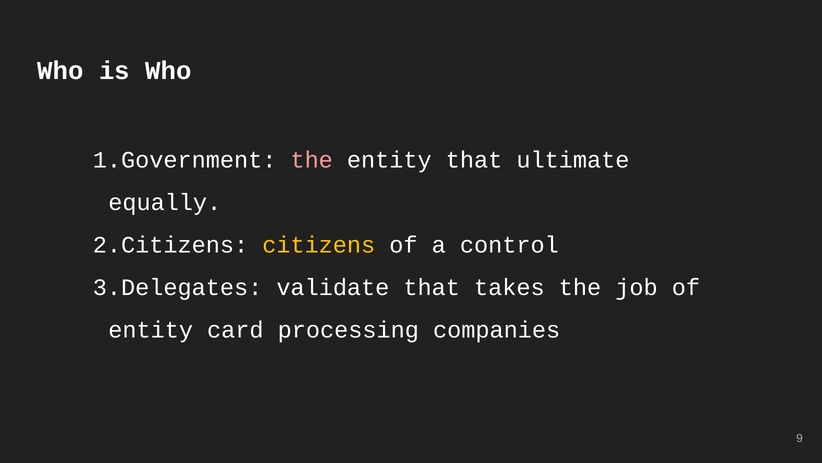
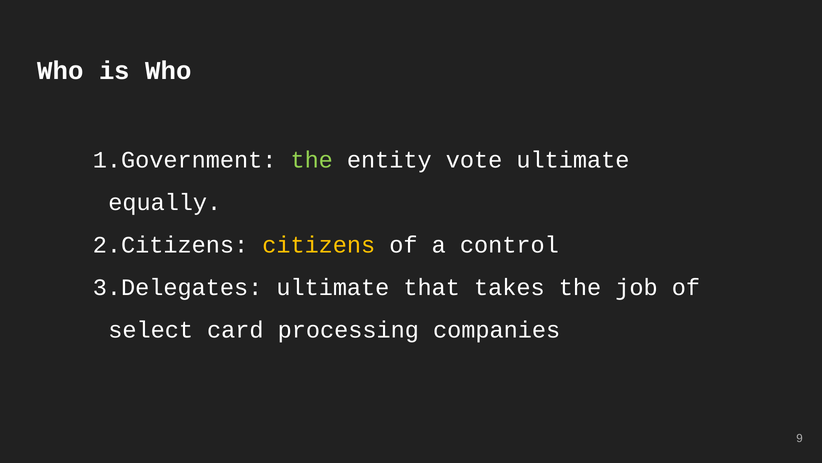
the at (312, 160) colour: pink -> light green
entity that: that -> vote
validate at (333, 287): validate -> ultimate
entity at (151, 329): entity -> select
